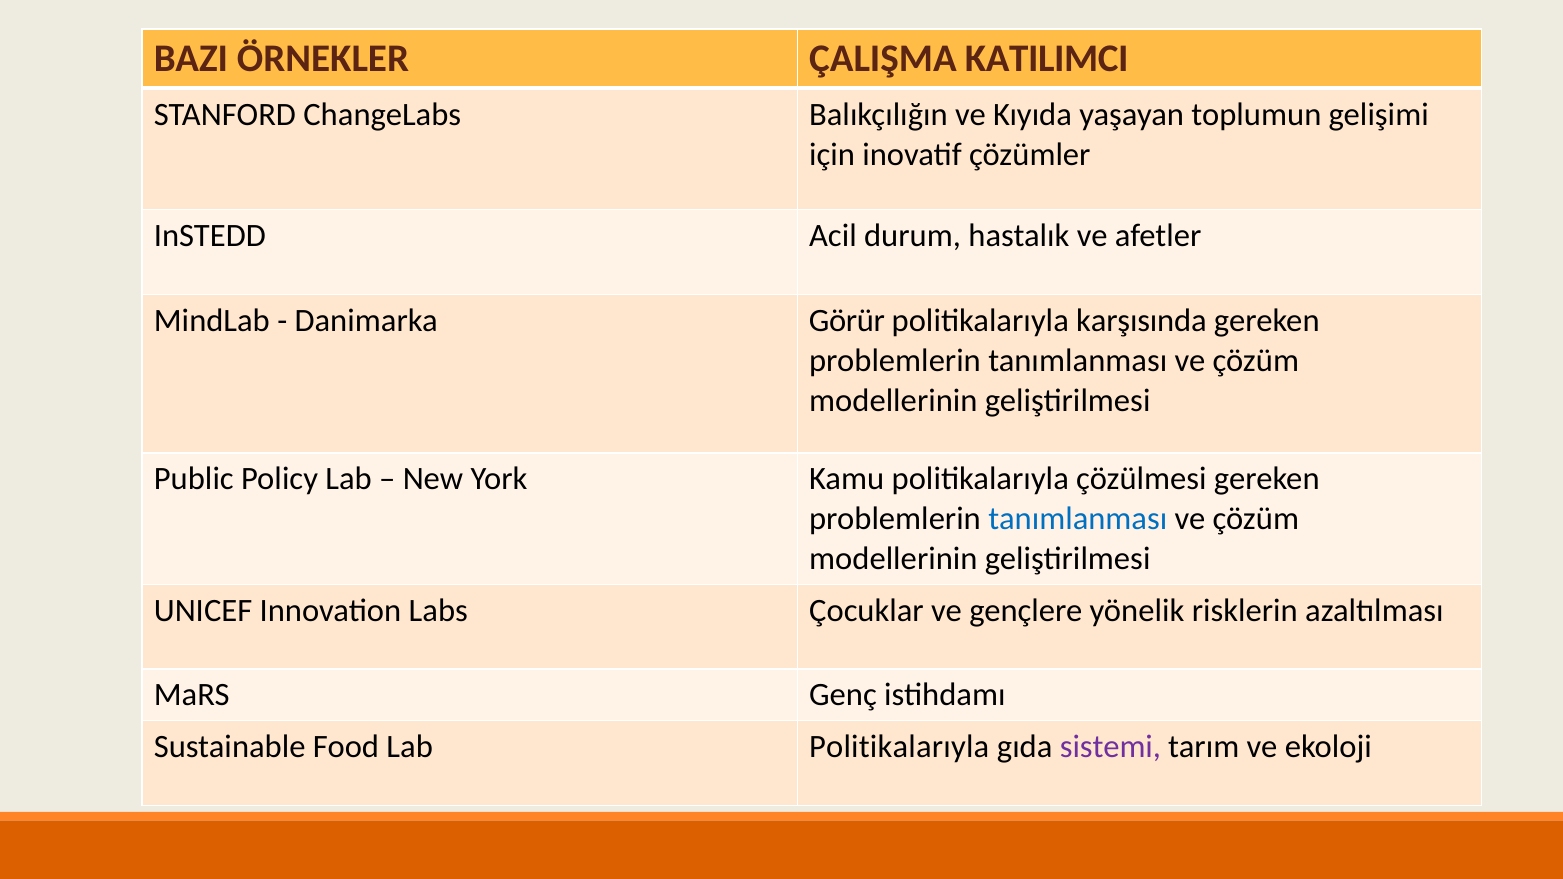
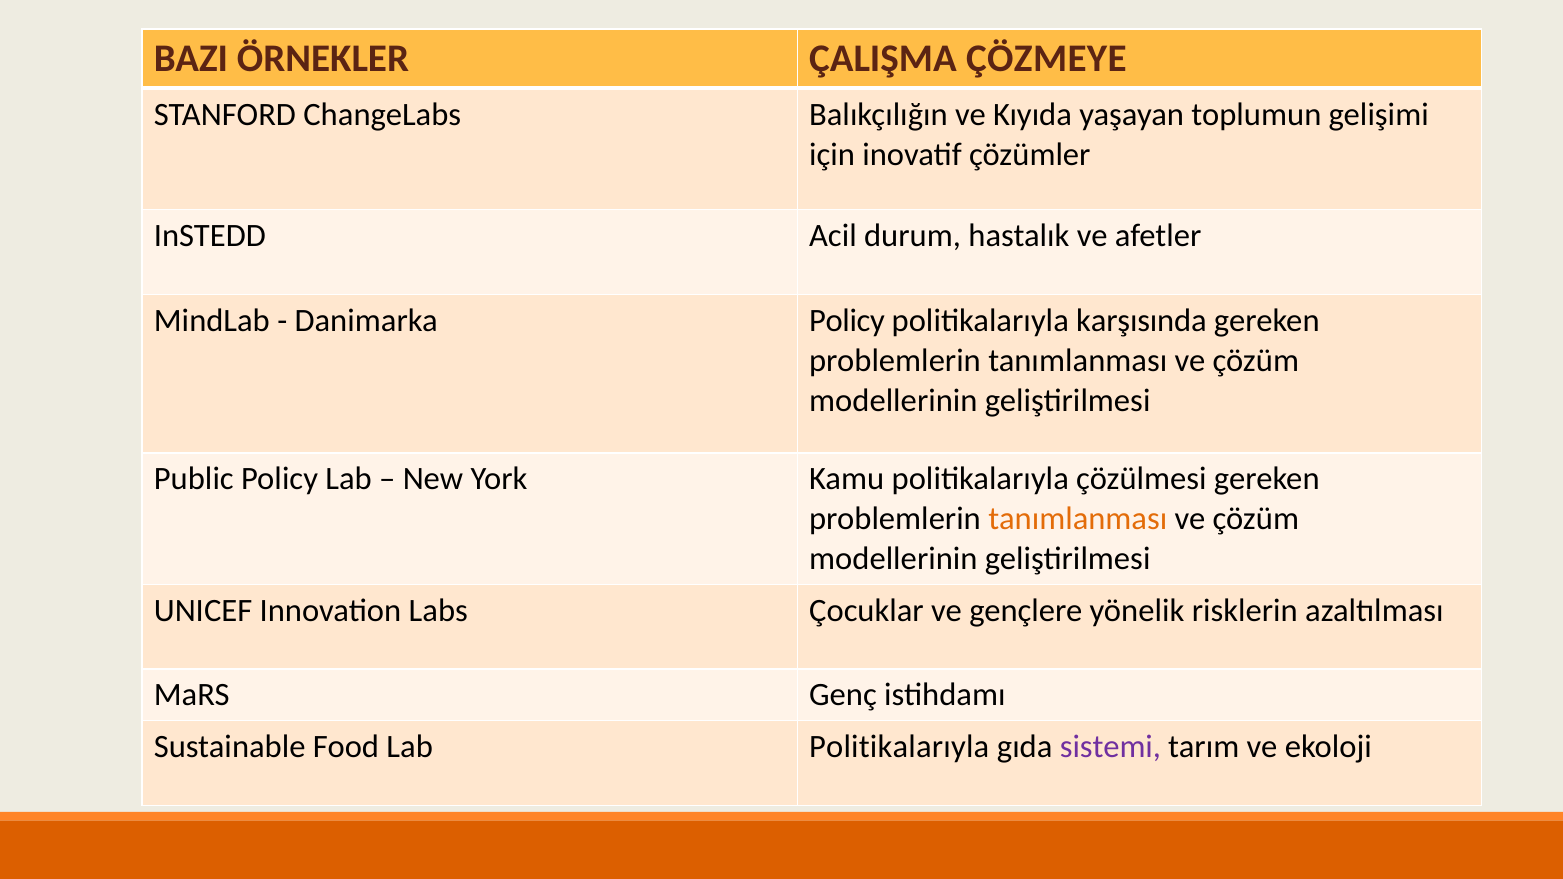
KATILIMCI: KATILIMCI -> ÇÖZMEYE
Danimarka Görür: Görür -> Policy
tanımlanması at (1078, 519) colour: blue -> orange
